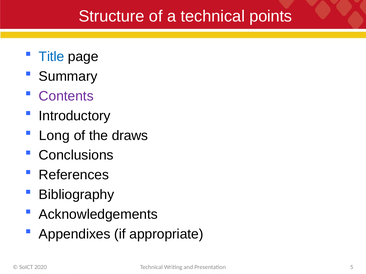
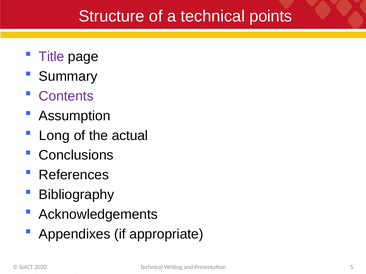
Title colour: blue -> purple
Introductory: Introductory -> Assumption
draws: draws -> actual
